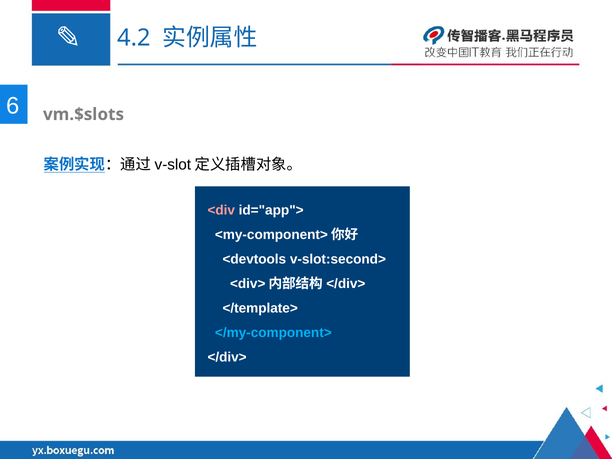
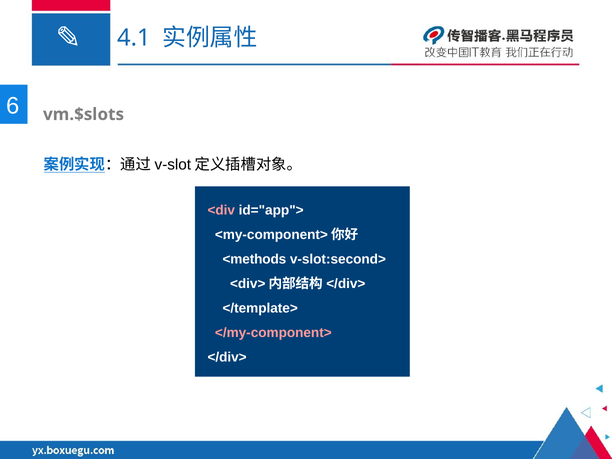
4.2: 4.2 -> 4.1
<devtools: <devtools -> <methods
</my-component> colour: light blue -> pink
